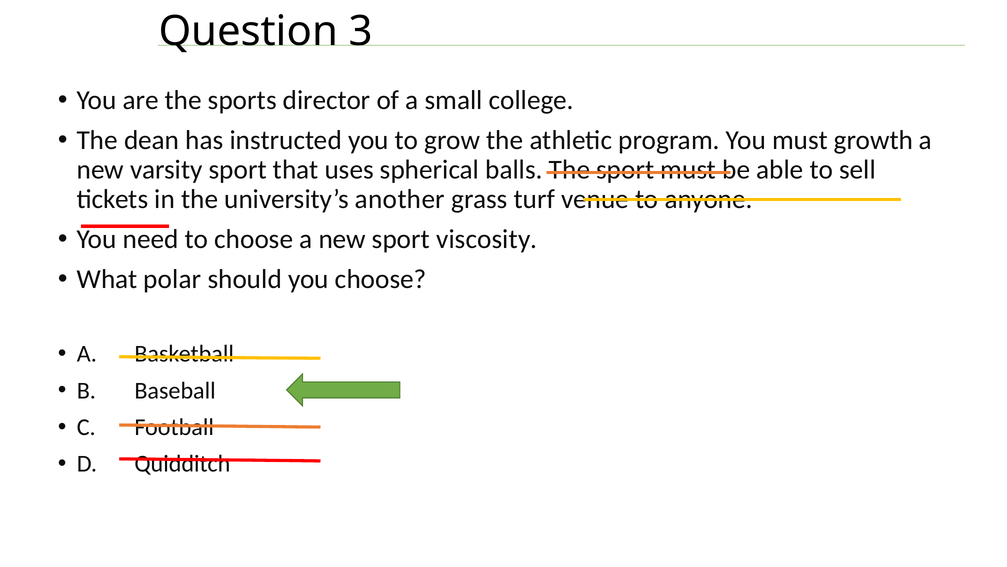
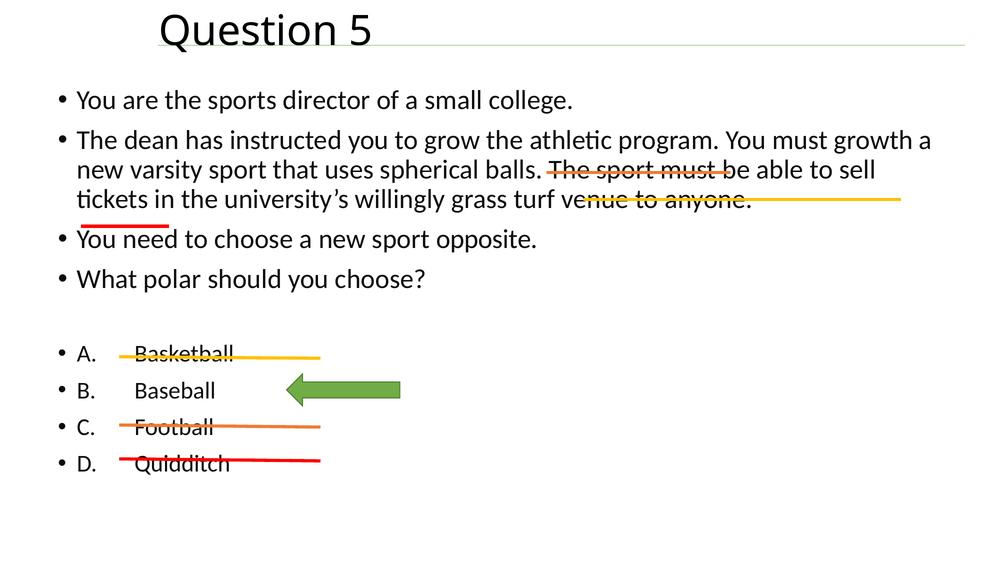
3: 3 -> 5
another: another -> willingly
viscosity: viscosity -> opposite
